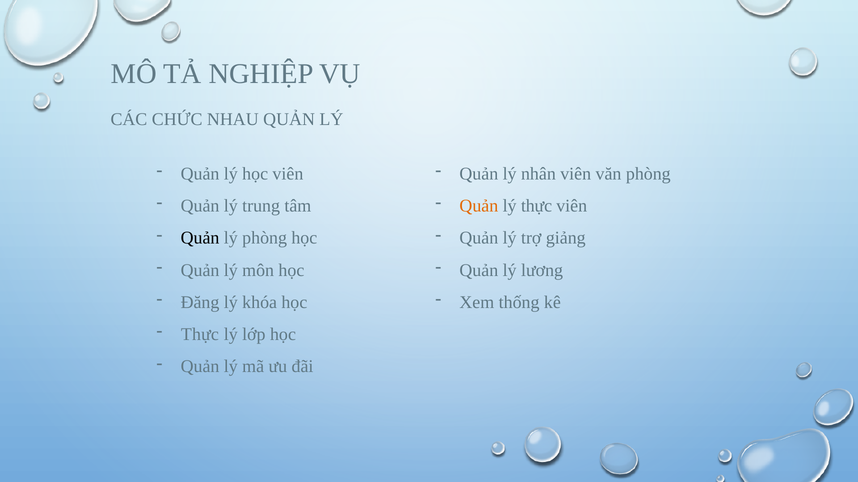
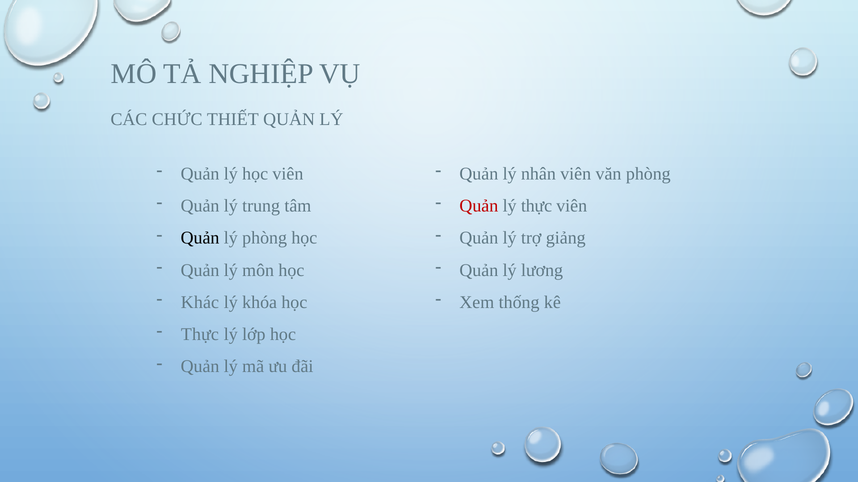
NHAU: NHAU -> THIẾT
Quản at (479, 206) colour: orange -> red
Đăng: Đăng -> Khác
